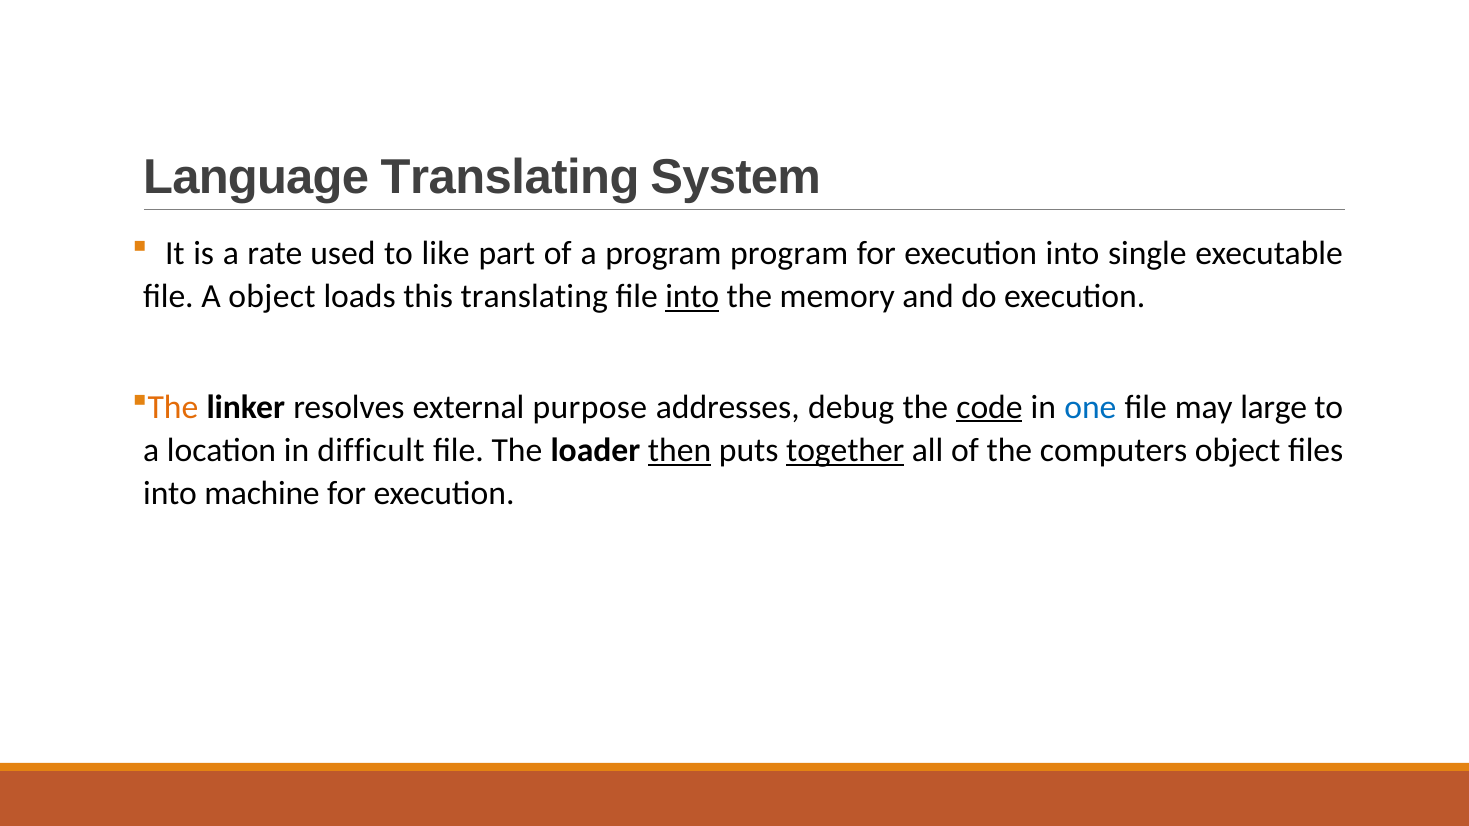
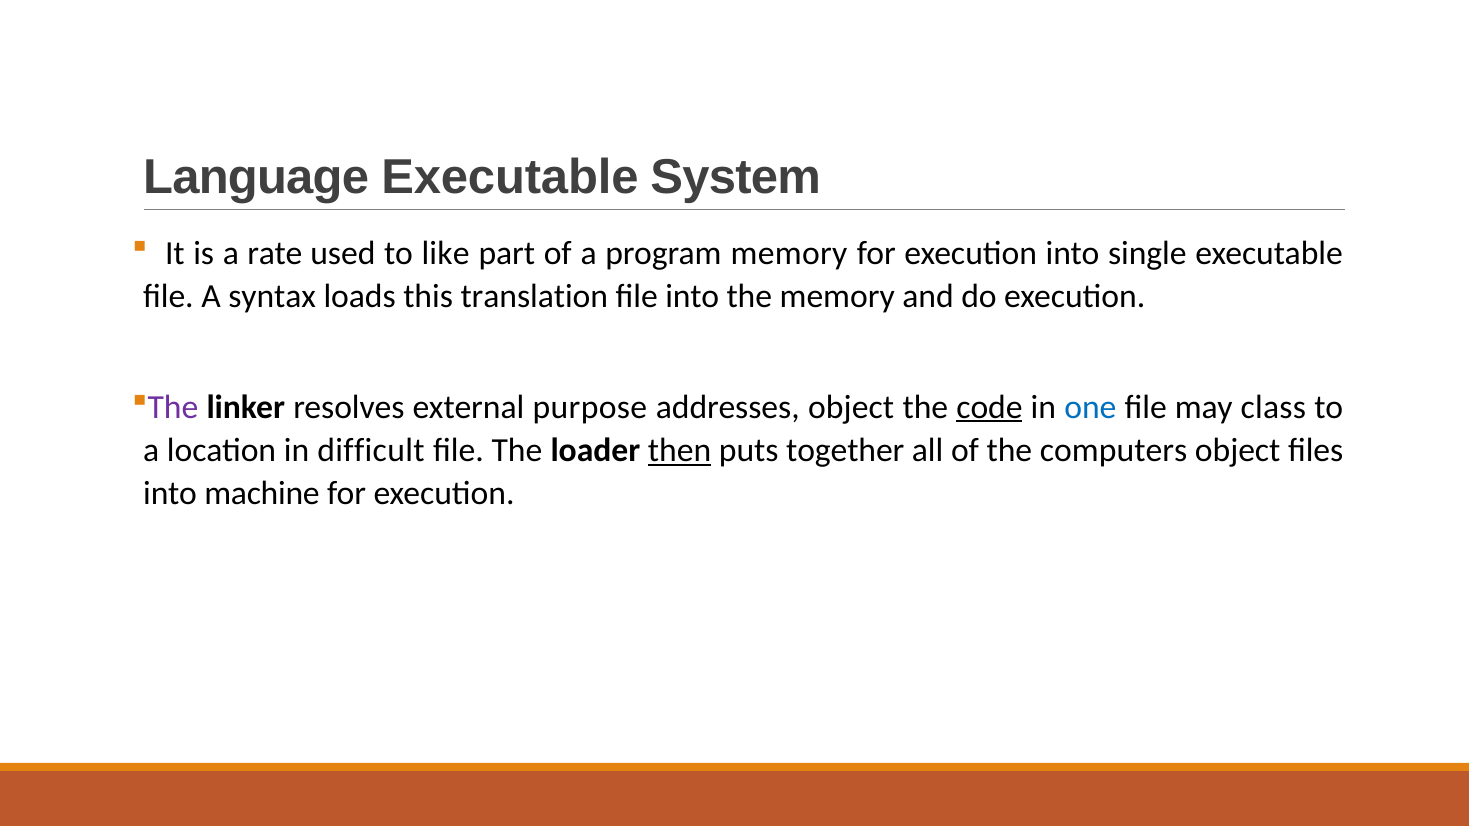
Language Translating: Translating -> Executable
program program: program -> memory
A object: object -> syntax
this translating: translating -> translation
into at (692, 296) underline: present -> none
The at (173, 407) colour: orange -> purple
addresses debug: debug -> object
large: large -> class
together underline: present -> none
